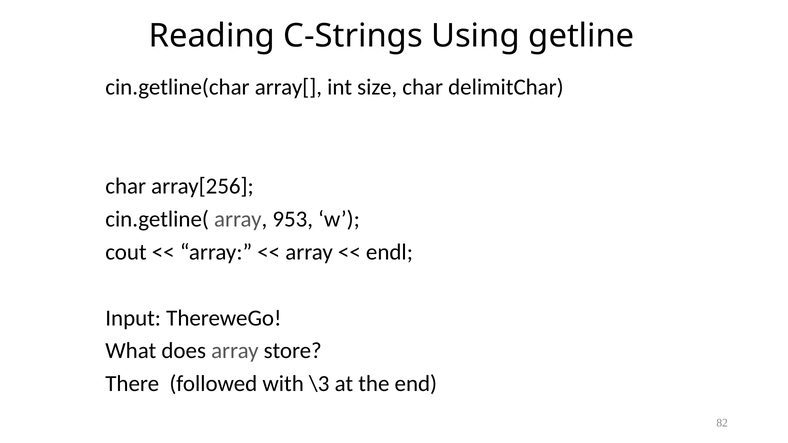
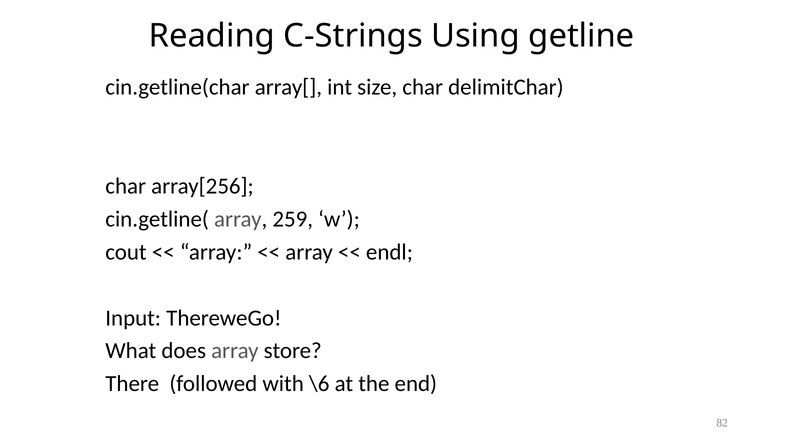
953: 953 -> 259
\3: \3 -> \6
